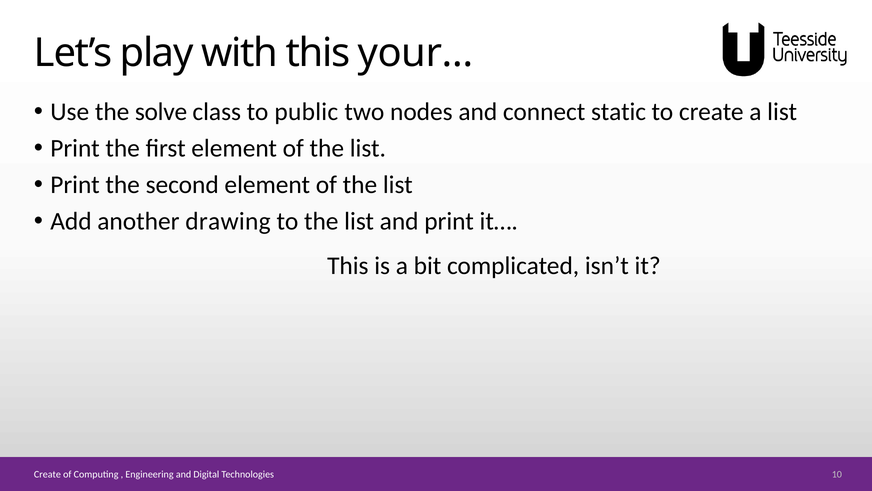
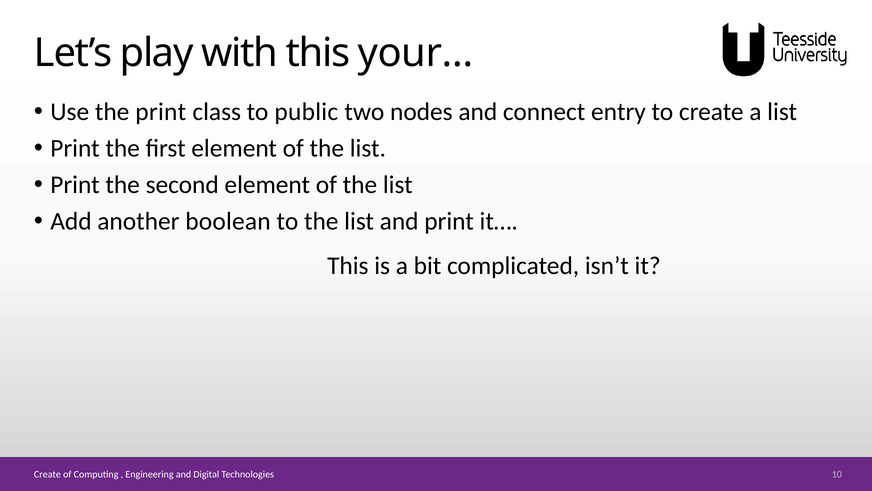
the solve: solve -> print
static: static -> entry
drawing: drawing -> boolean
